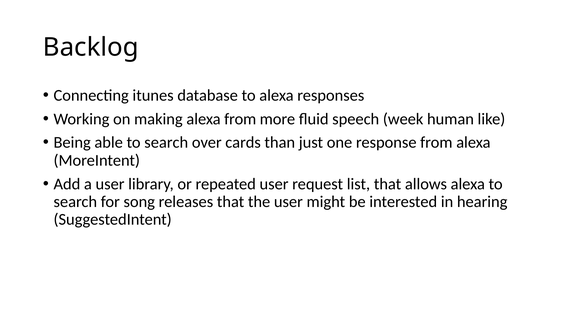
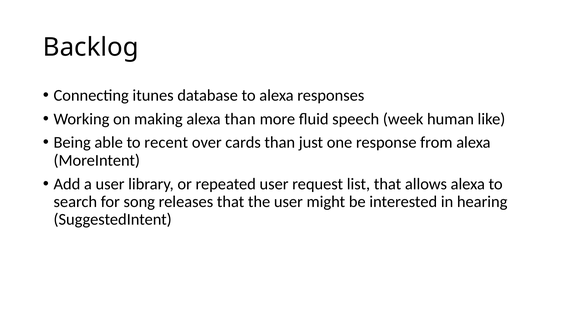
alexa from: from -> than
able to search: search -> recent
